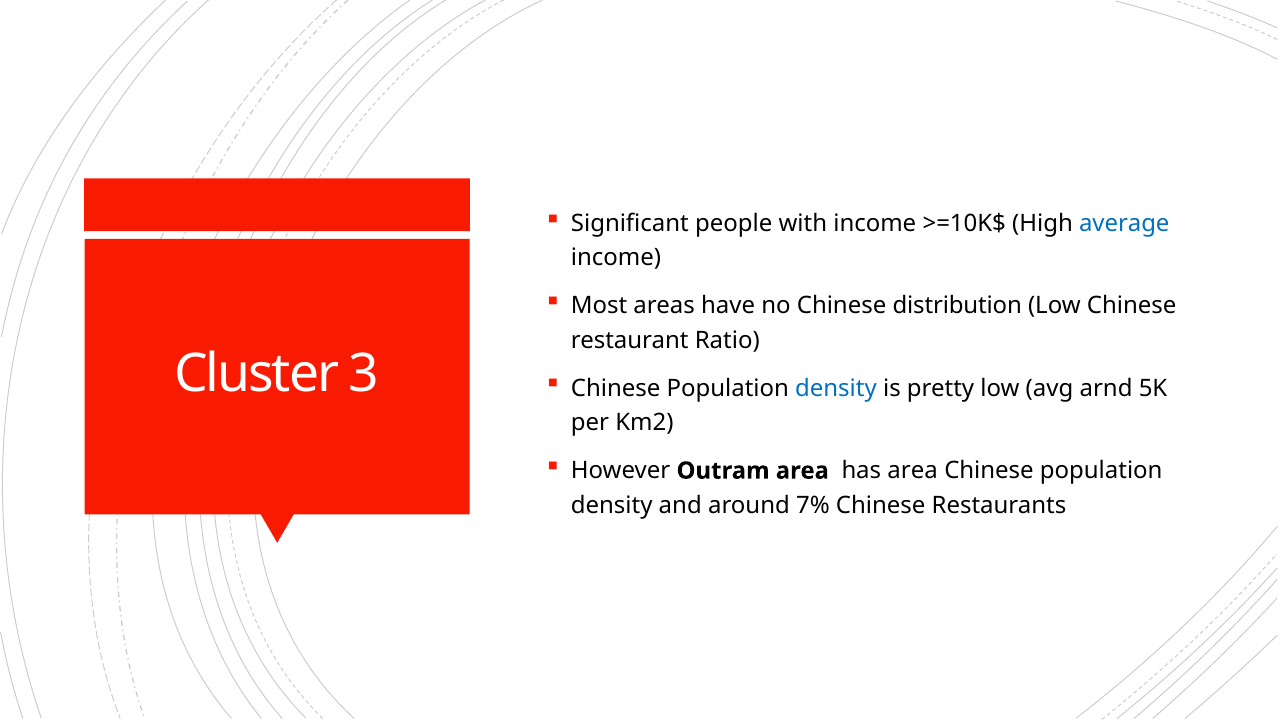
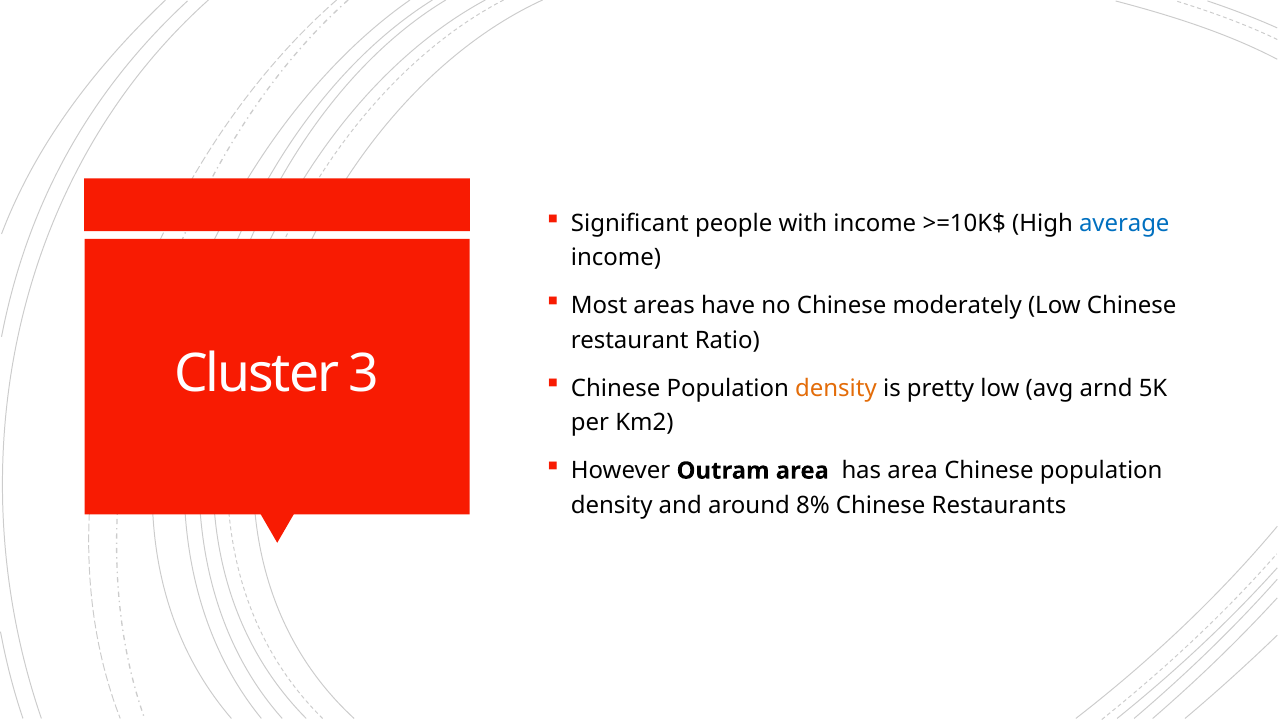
distribution: distribution -> moderately
density at (836, 388) colour: blue -> orange
7%: 7% -> 8%
